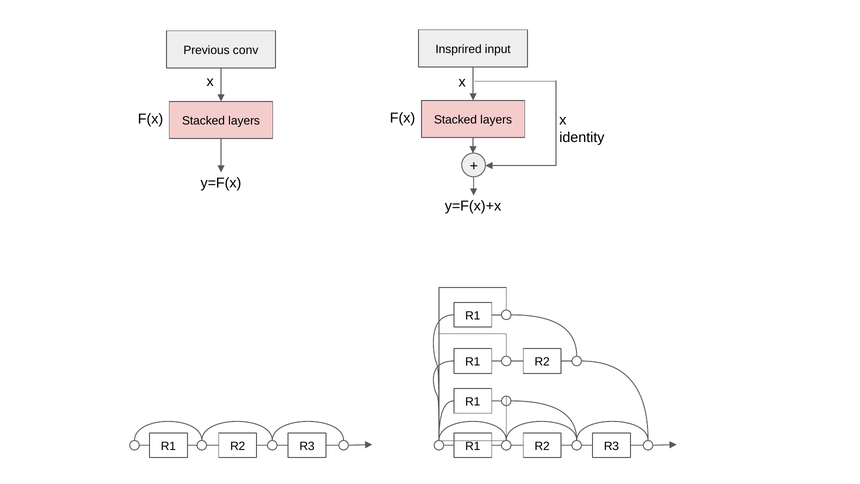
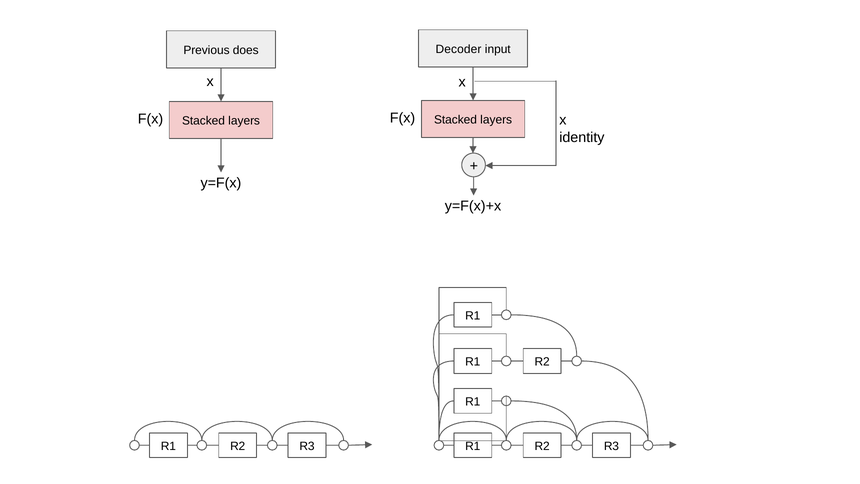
Insprired: Insprired -> Decoder
conv: conv -> does
